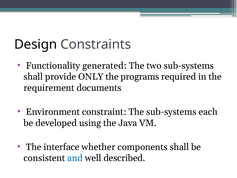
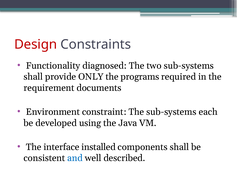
Design colour: black -> red
generated: generated -> diagnosed
whether: whether -> installed
